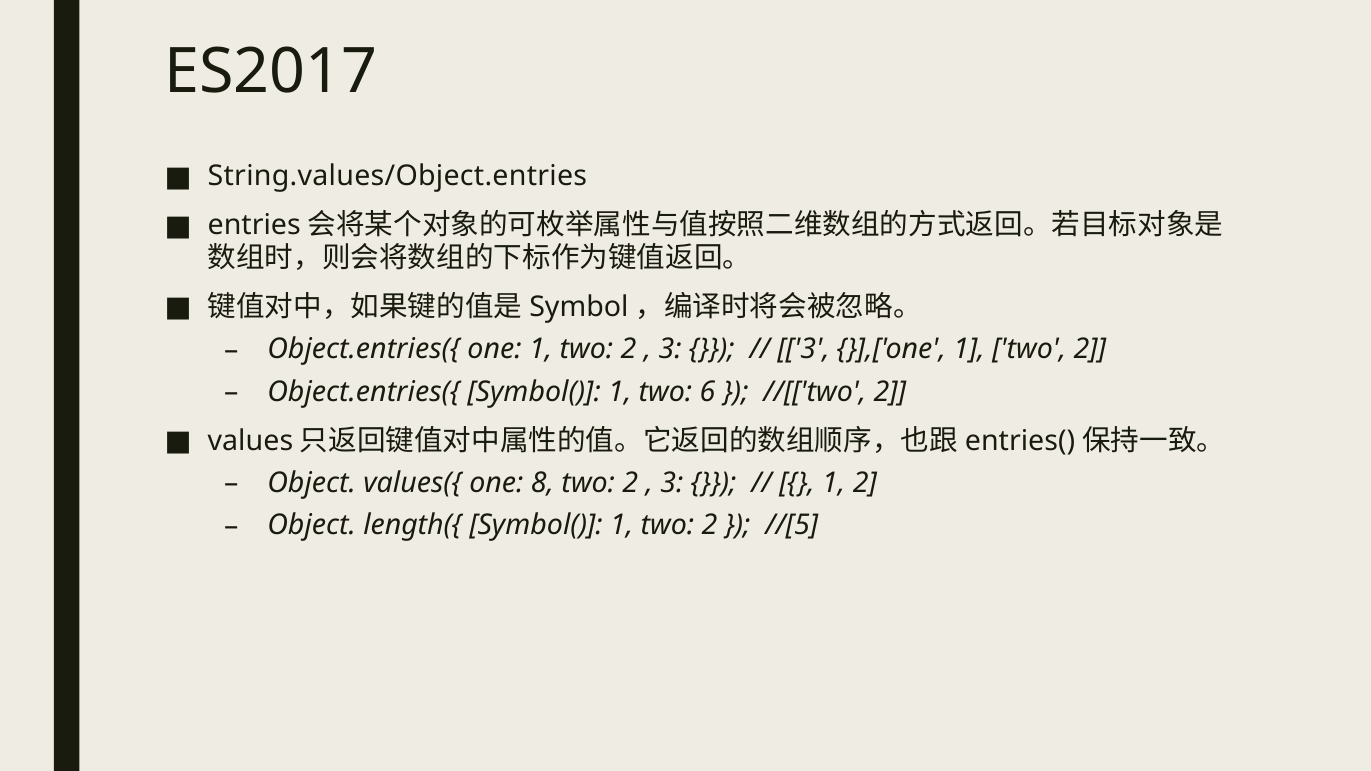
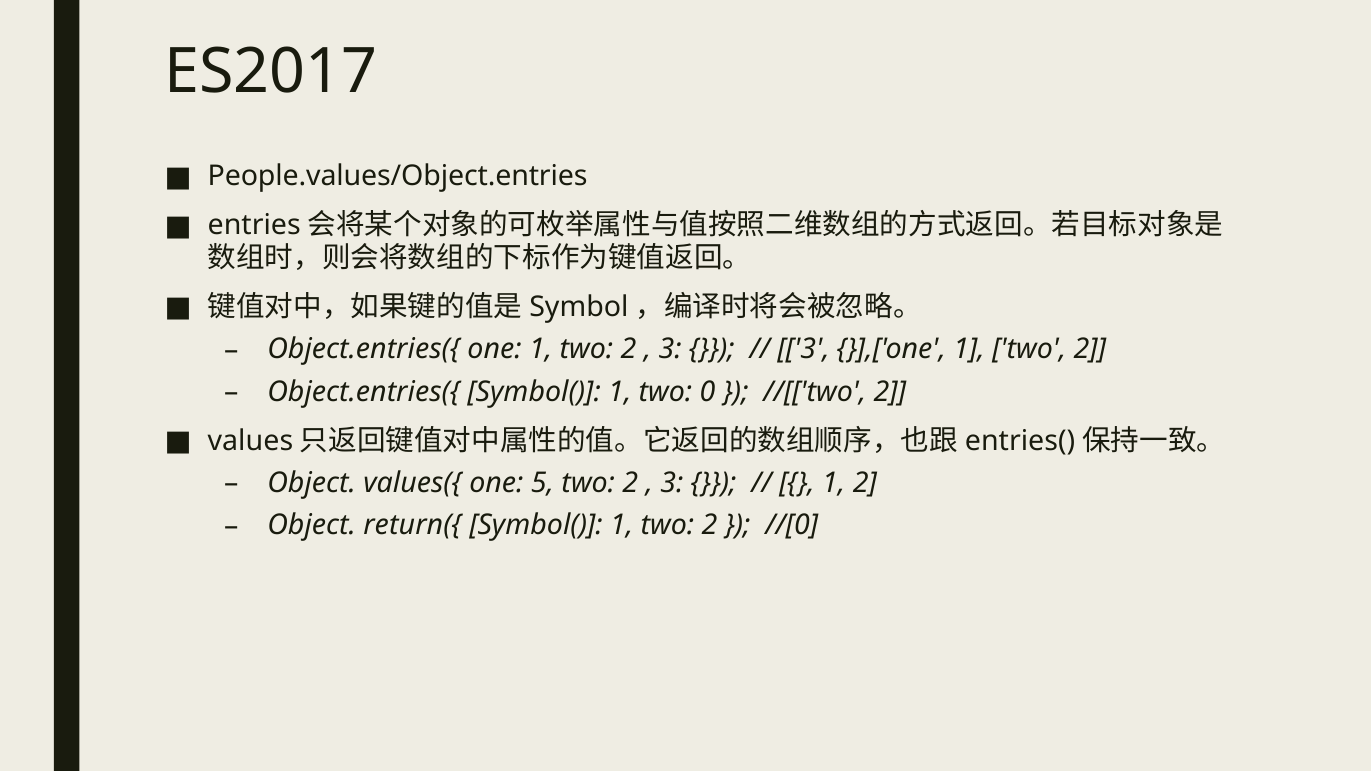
String.values/Object.entries: String.values/Object.entries -> People.values/Object.entries
6: 6 -> 0
8: 8 -> 5
length({: length({ -> return({
//[5: //[5 -> //[0
